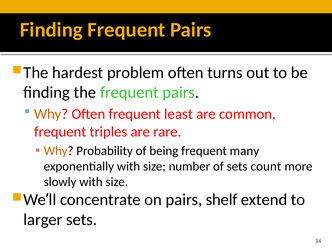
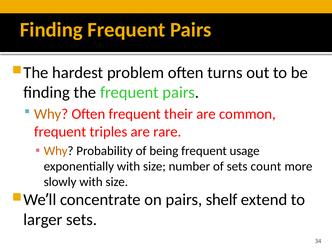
least: least -> their
many: many -> usage
